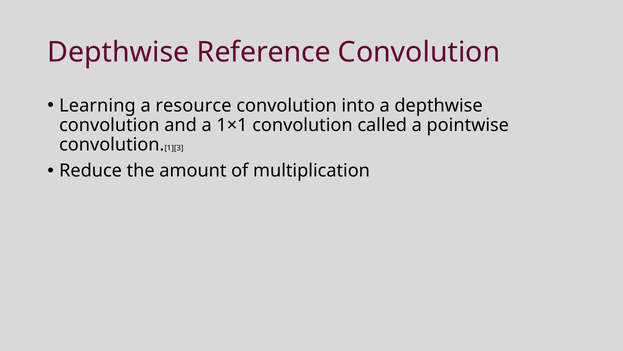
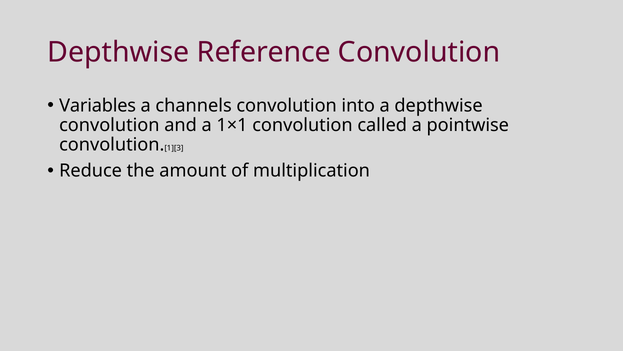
Learning: Learning -> Variables
resource: resource -> channels
